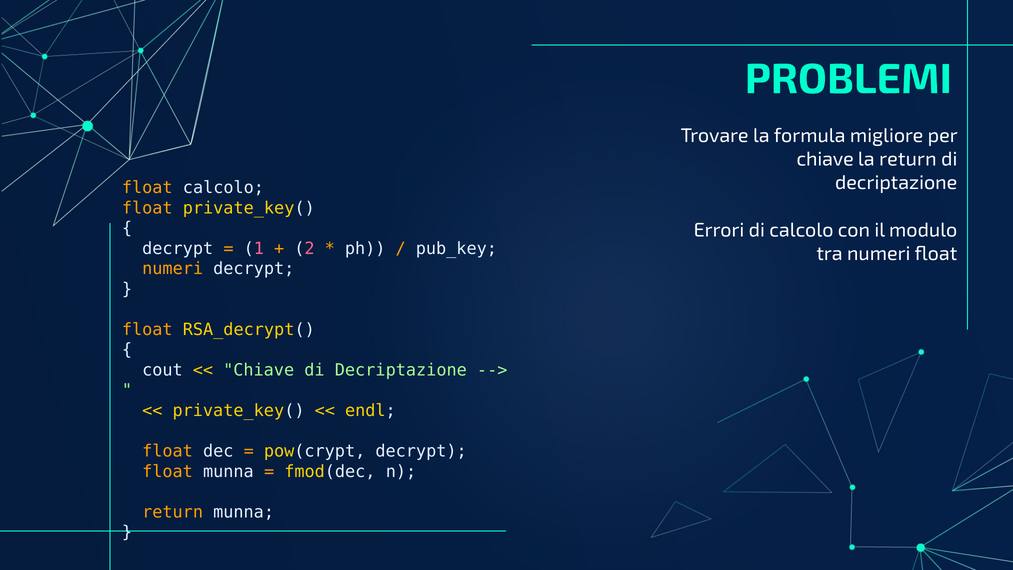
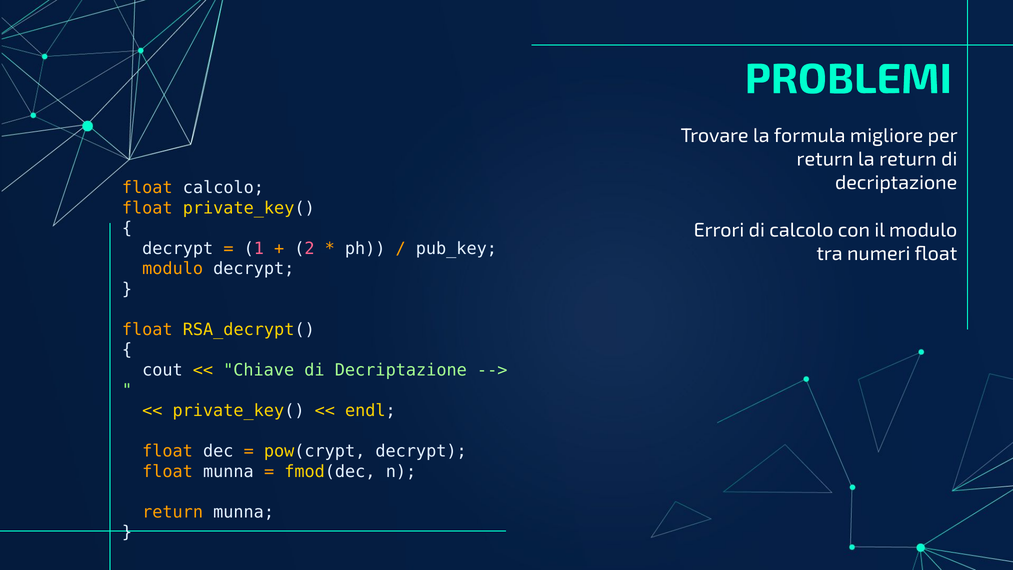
chiave at (825, 159): chiave -> return
numeri at (173, 269): numeri -> modulo
